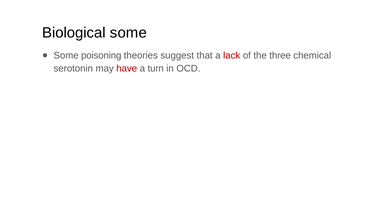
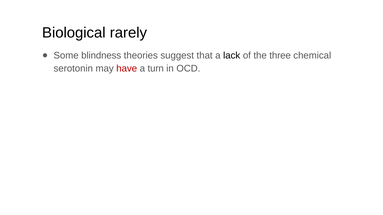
Biological some: some -> rarely
poisoning: poisoning -> blindness
lack colour: red -> black
